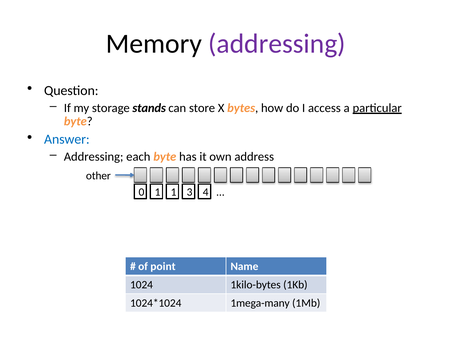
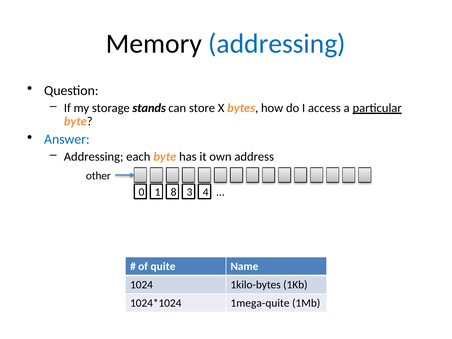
addressing at (277, 44) colour: purple -> blue
1 1: 1 -> 8
point: point -> quite
1mega-many: 1mega-many -> 1mega-quite
